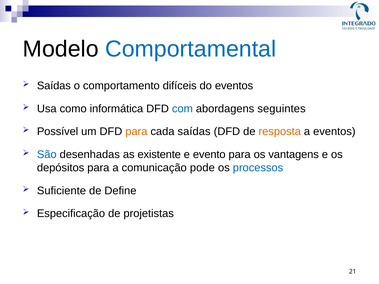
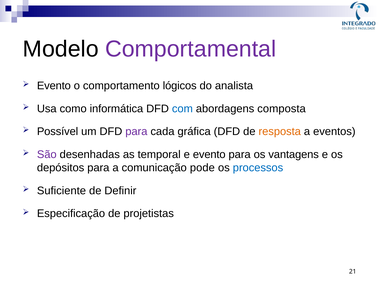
Comportamental colour: blue -> purple
Saídas at (54, 86): Saídas -> Evento
difíceis: difíceis -> lógicos
do eventos: eventos -> analista
seguintes: seguintes -> composta
para at (136, 132) colour: orange -> purple
cada saídas: saídas -> gráfica
São colour: blue -> purple
existente: existente -> temporal
Define: Define -> Definir
